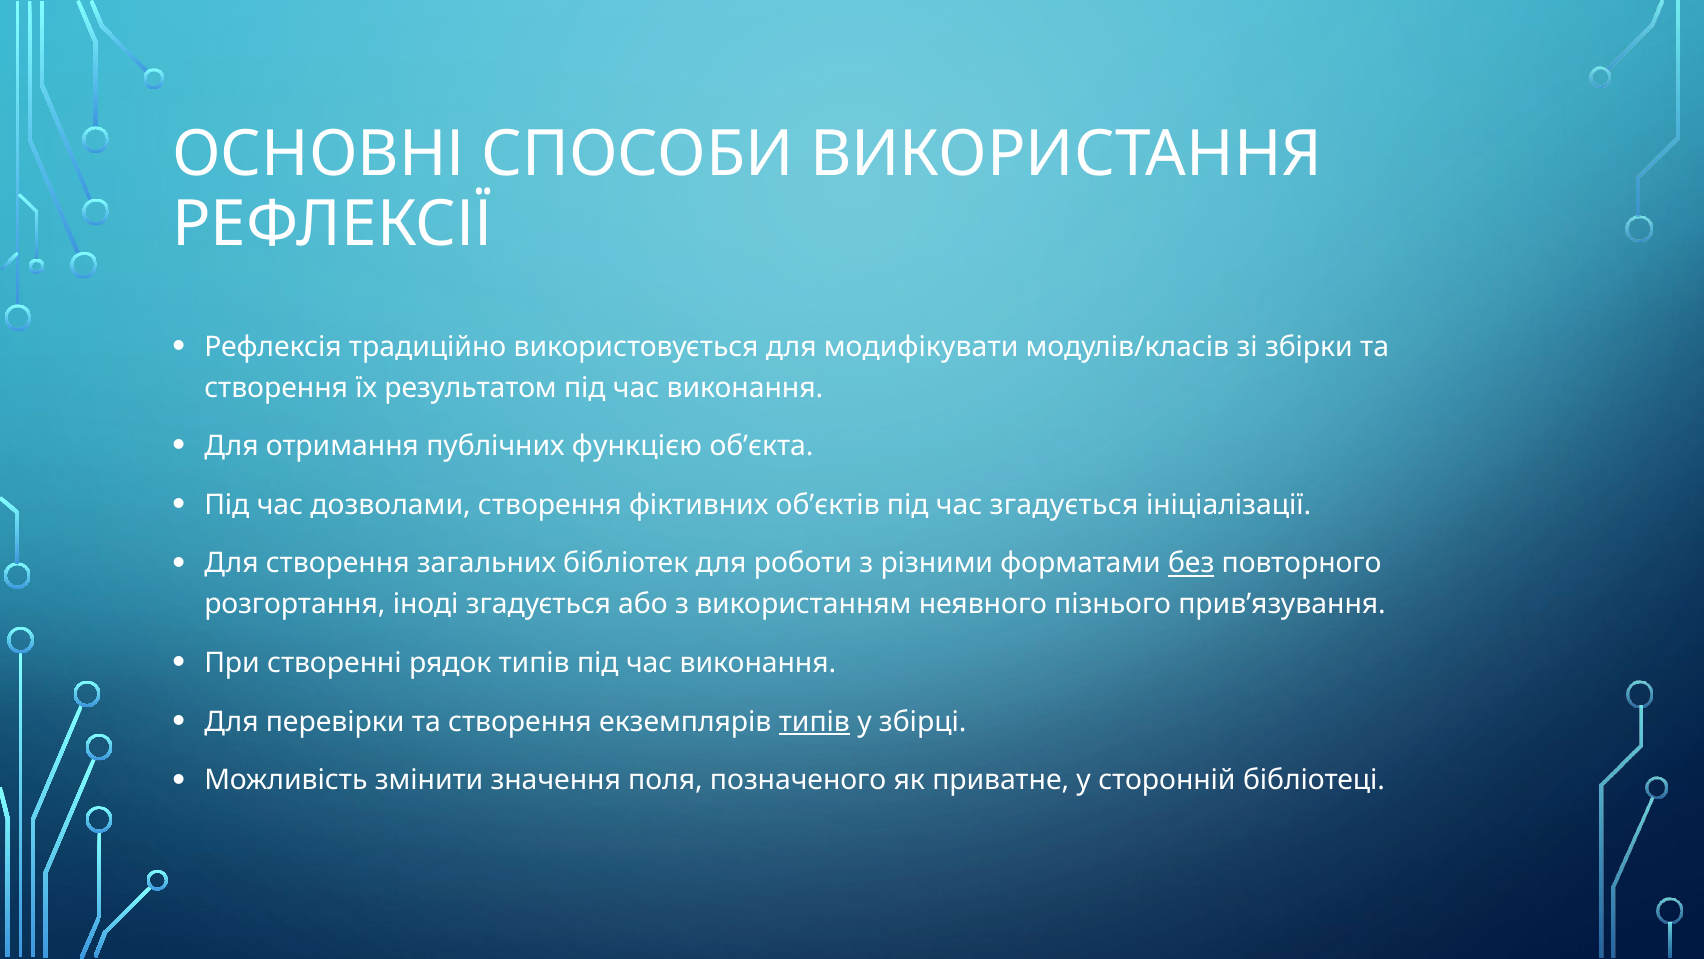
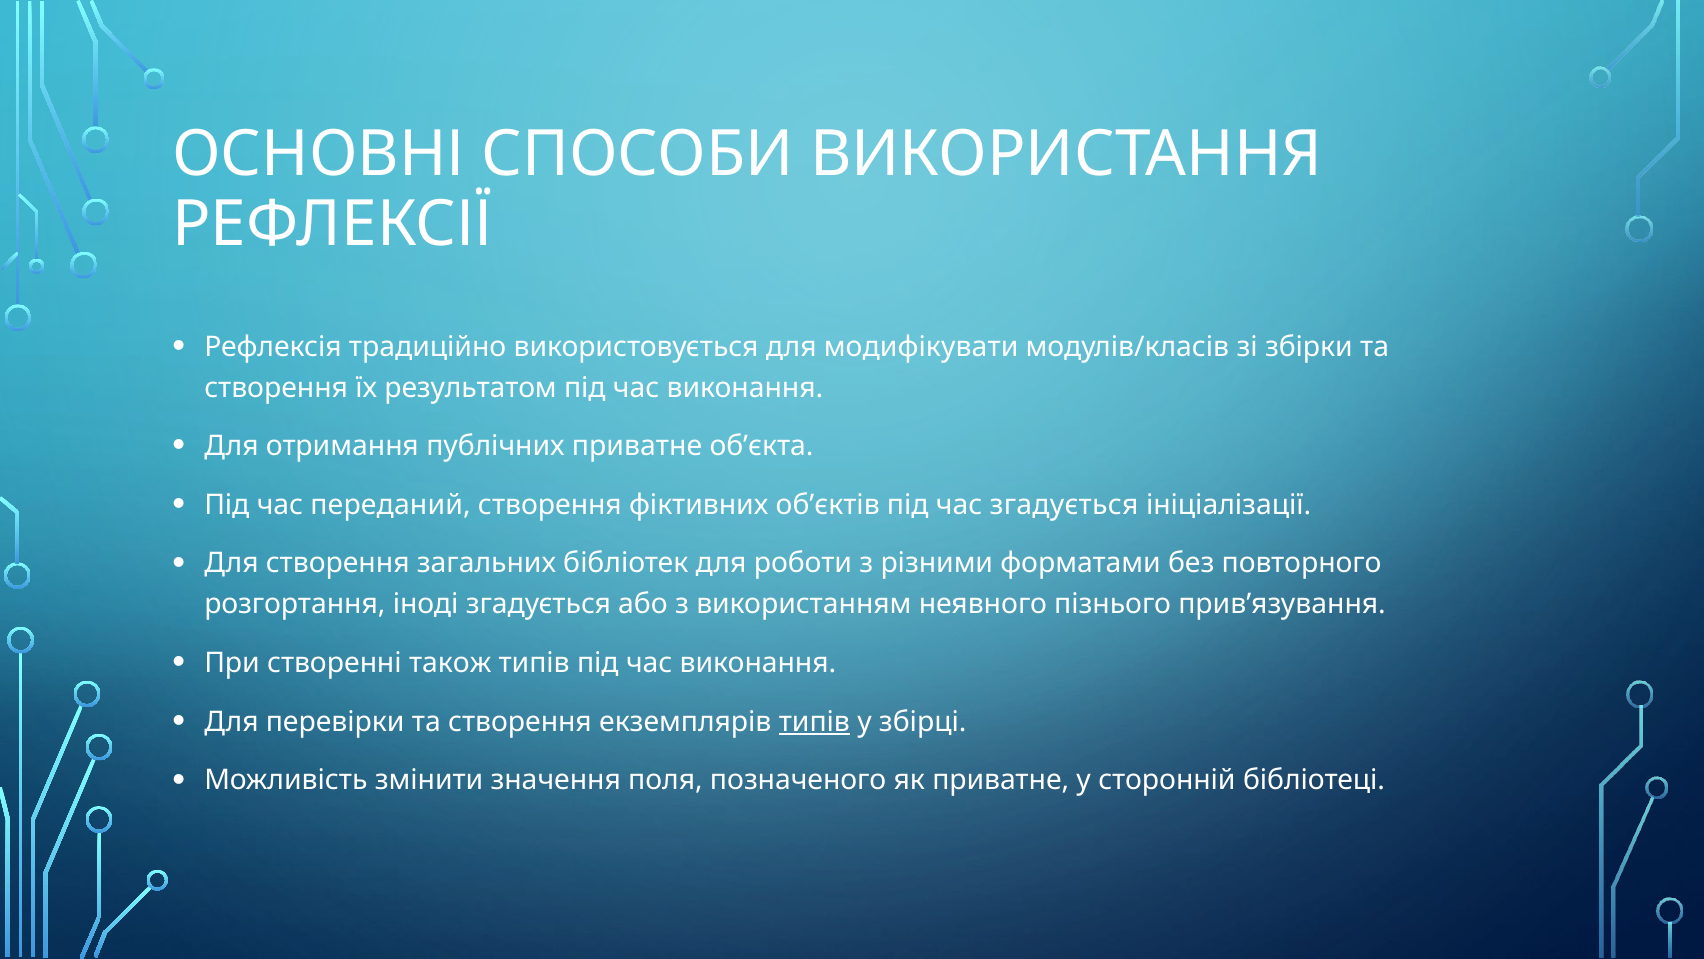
публічних функцією: функцією -> приватне
дозволами: дозволами -> переданий
без underline: present -> none
рядок: рядок -> також
